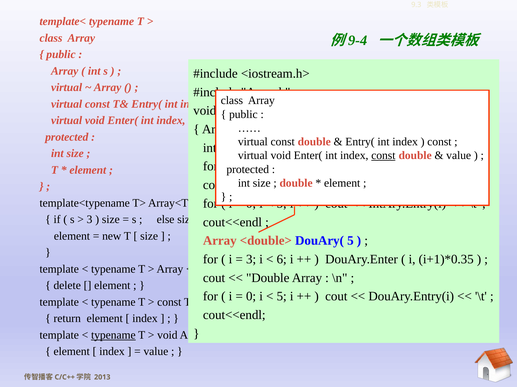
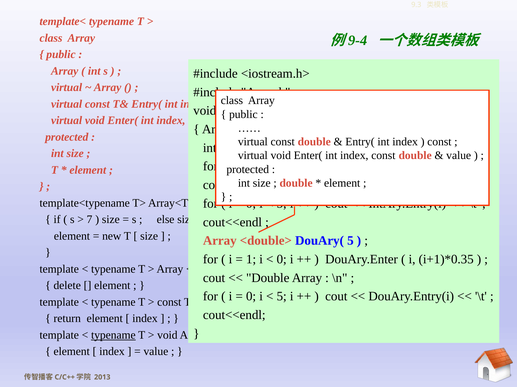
const at (383, 156) underline: present -> none
3 at (90, 220): 3 -> 7
3 at (251, 260): 3 -> 1
6 at (282, 260): 6 -> 0
